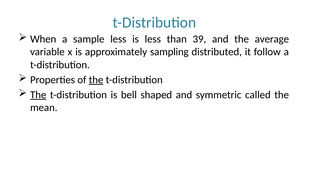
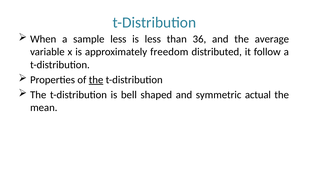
39: 39 -> 36
sampling: sampling -> freedom
The at (38, 95) underline: present -> none
called: called -> actual
